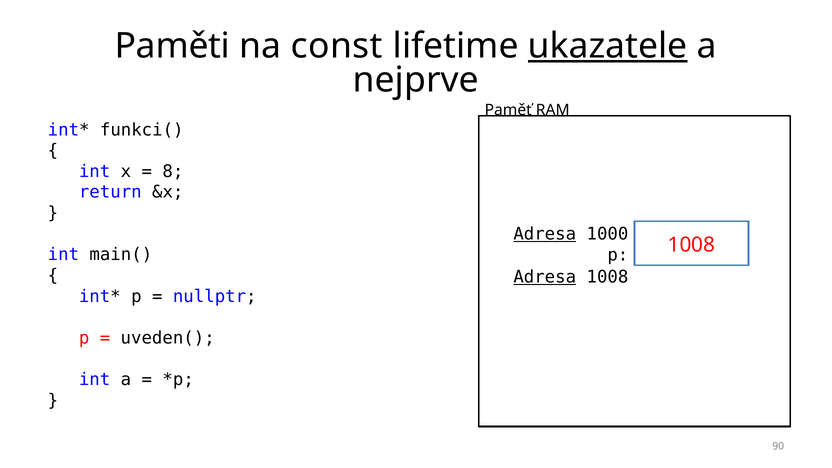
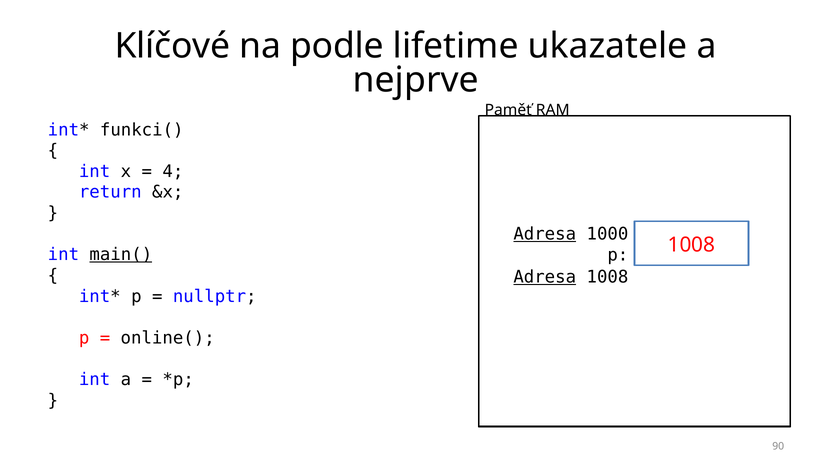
Paměti: Paměti -> Klíčové
const: const -> podle
ukazatele underline: present -> none
8: 8 -> 4
main( underline: none -> present
uveden(: uveden( -> online(
